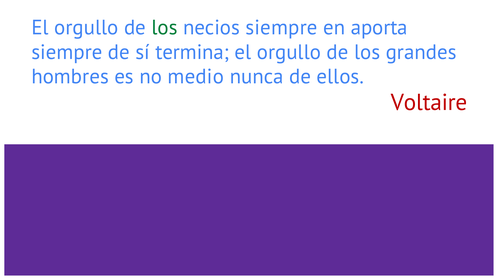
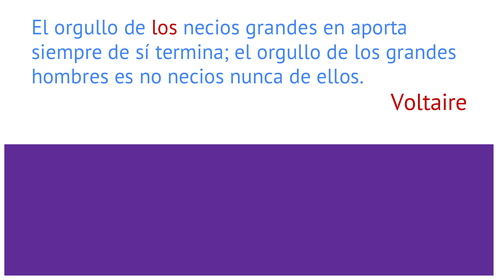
los at (165, 28) colour: green -> red
necios siempre: siempre -> grandes
no medio: medio -> necios
